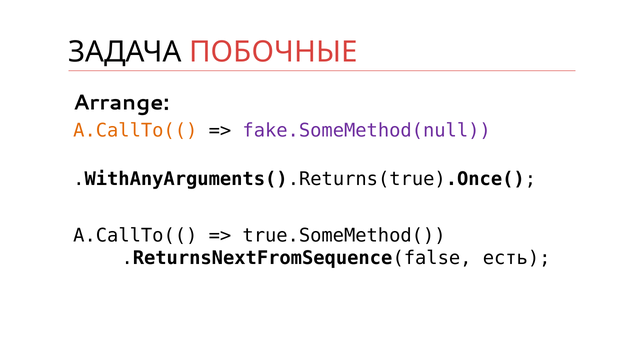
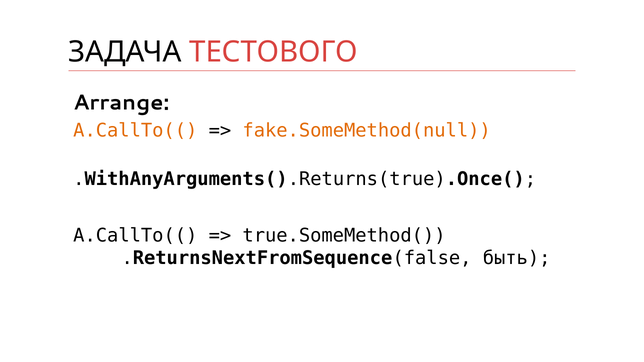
ПОБОЧНЫЕ: ПОБОЧНЫЕ -> ТЕСТОВОГО
fake.SomeMethod(null colour: purple -> orange
есть: есть -> быть
